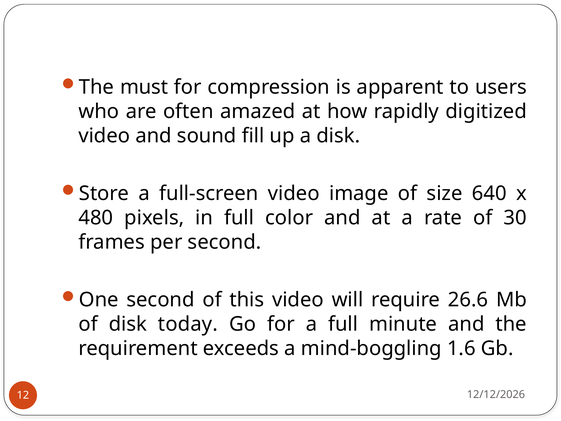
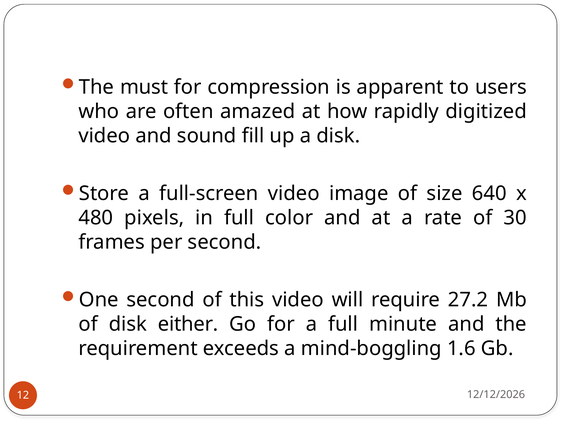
26.6: 26.6 -> 27.2
today: today -> either
